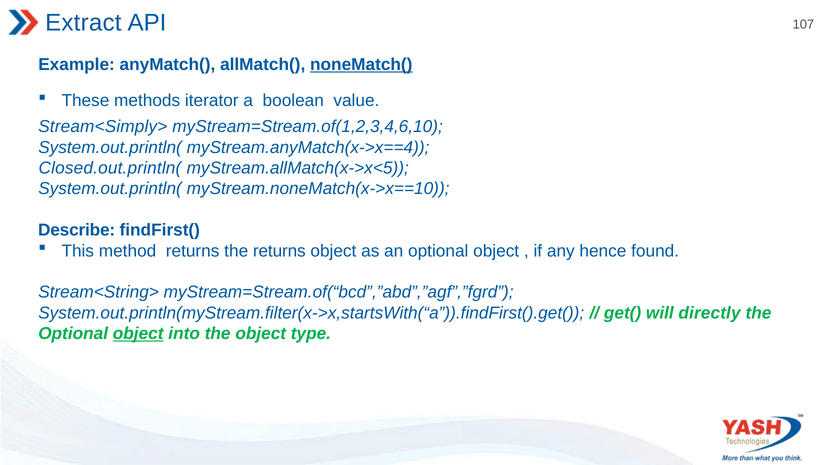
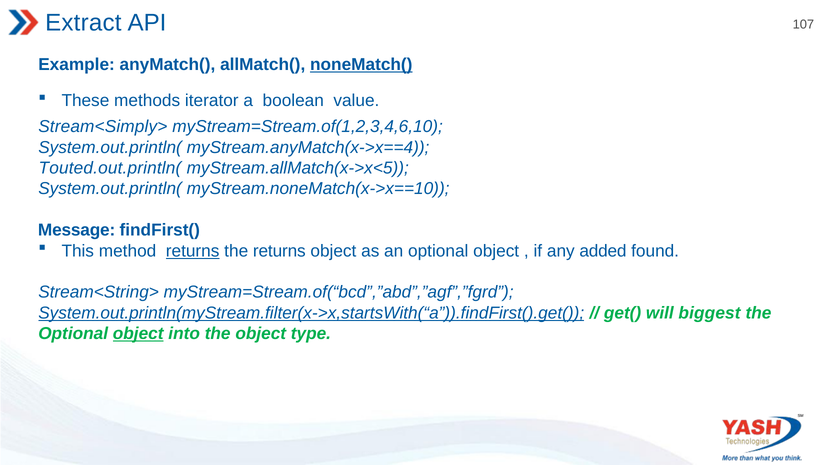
Closed.out.println(: Closed.out.println( -> Touted.out.println(
Describe: Describe -> Message
returns at (193, 251) underline: none -> present
hence: hence -> added
System.out.println(myStream.filter(x->x,startsWith(“a”)).findFirst().get( underline: none -> present
directly: directly -> biggest
